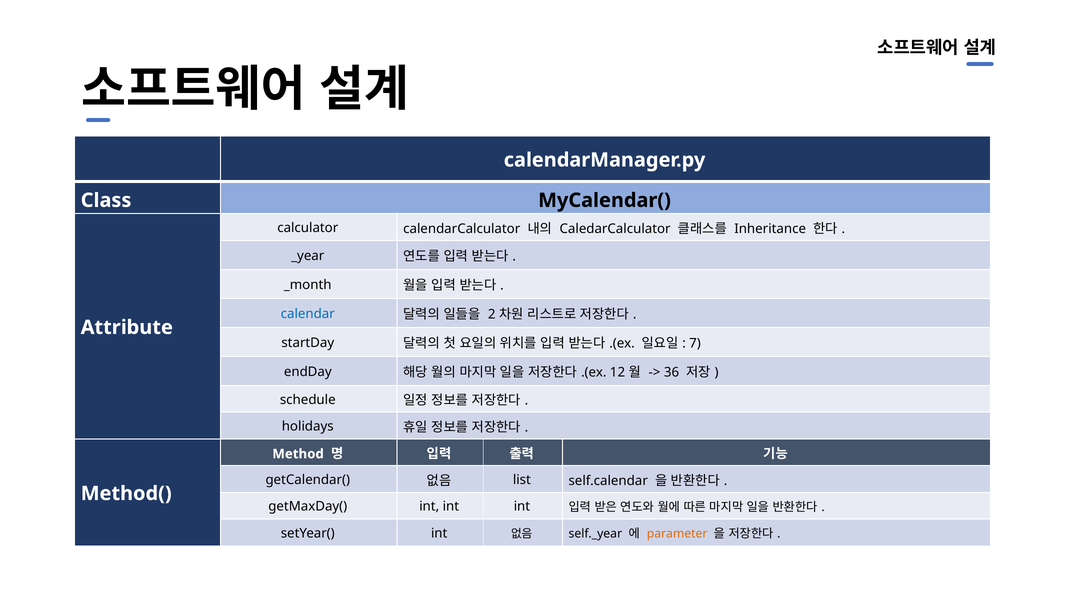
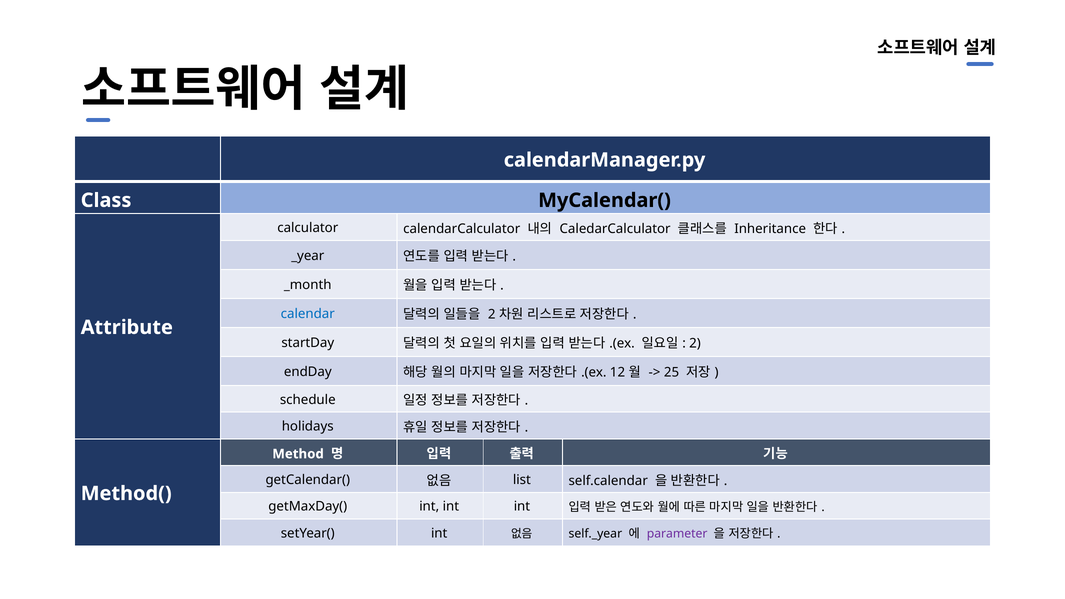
7 at (695, 343): 7 -> 2
36: 36 -> 25
parameter colour: orange -> purple
